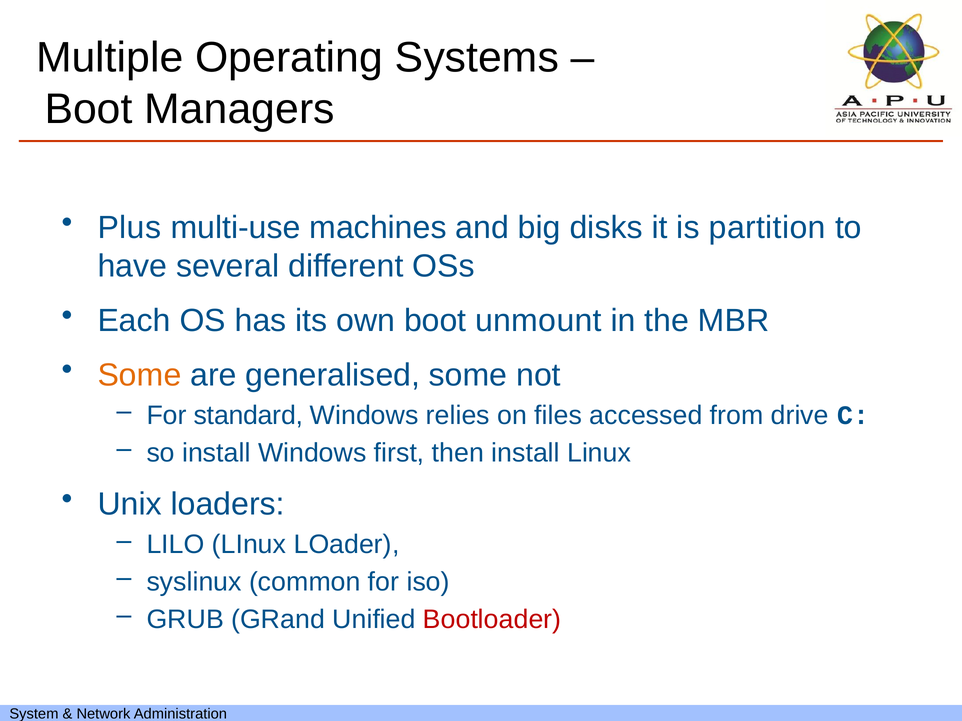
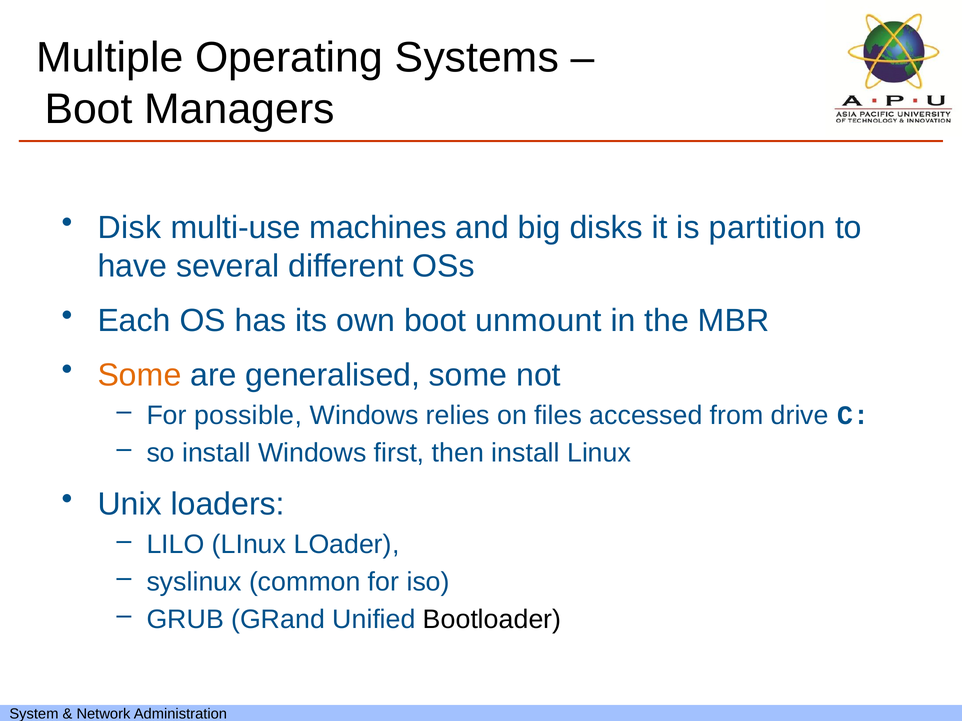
Plus: Plus -> Disk
standard: standard -> possible
Bootloader colour: red -> black
